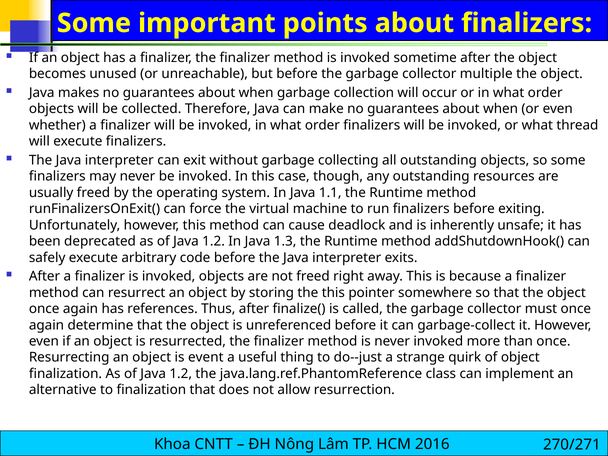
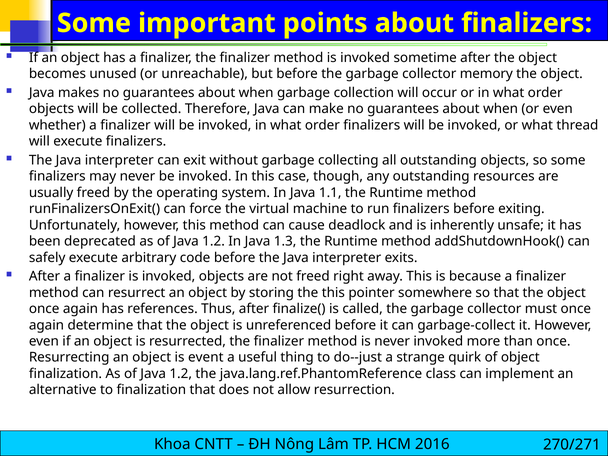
multiple: multiple -> memory
